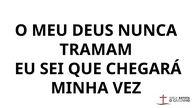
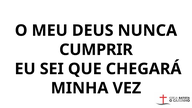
TRAMAM: TRAMAM -> CUMPRIR
